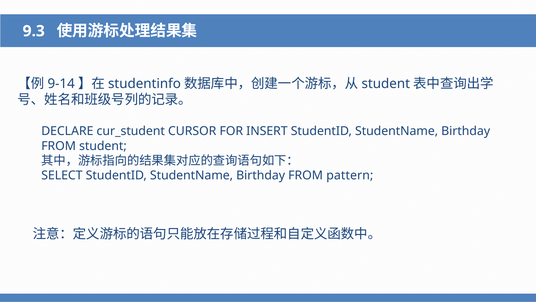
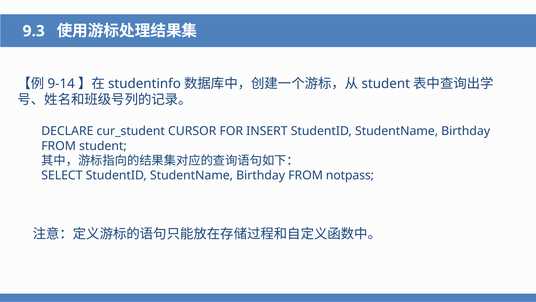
pattern: pattern -> notpass
